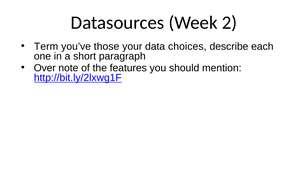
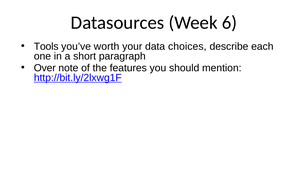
2: 2 -> 6
Term: Term -> Tools
those: those -> worth
